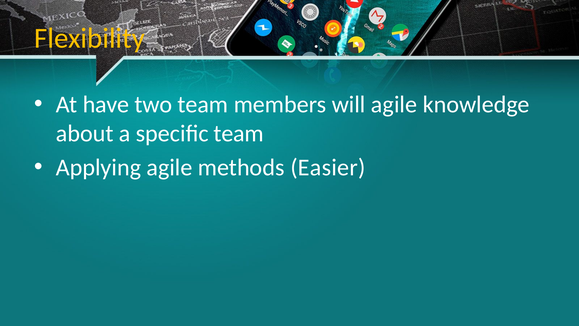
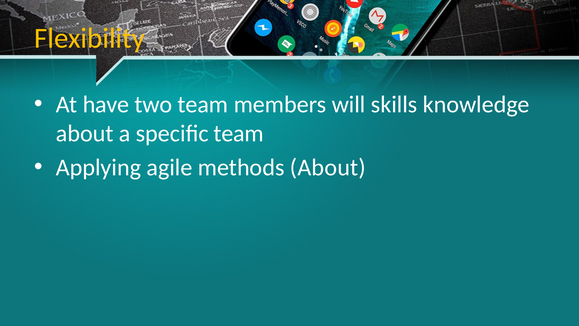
will agile: agile -> skills
methods Easier: Easier -> About
